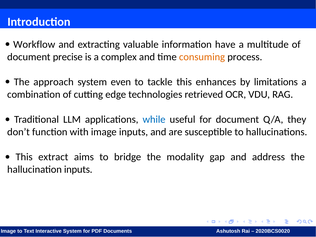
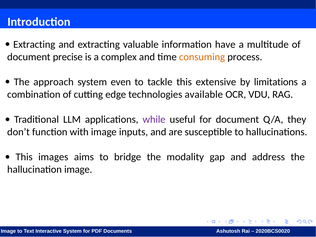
Workflow at (34, 44): Workflow -> Extracting
enhances: enhances -> extensive
retrieved: retrieved -> available
while colour: blue -> purple
extract: extract -> images
hallucination inputs: inputs -> image
